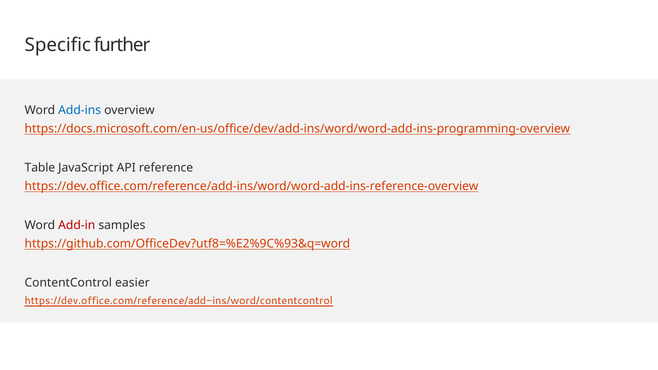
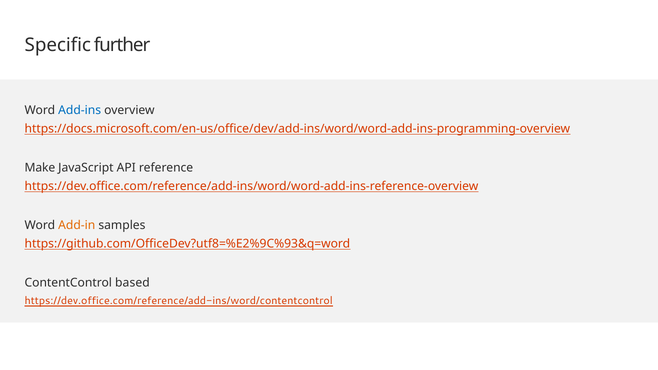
Table: Table -> Make
Add-in colour: red -> orange
easier: easier -> based
